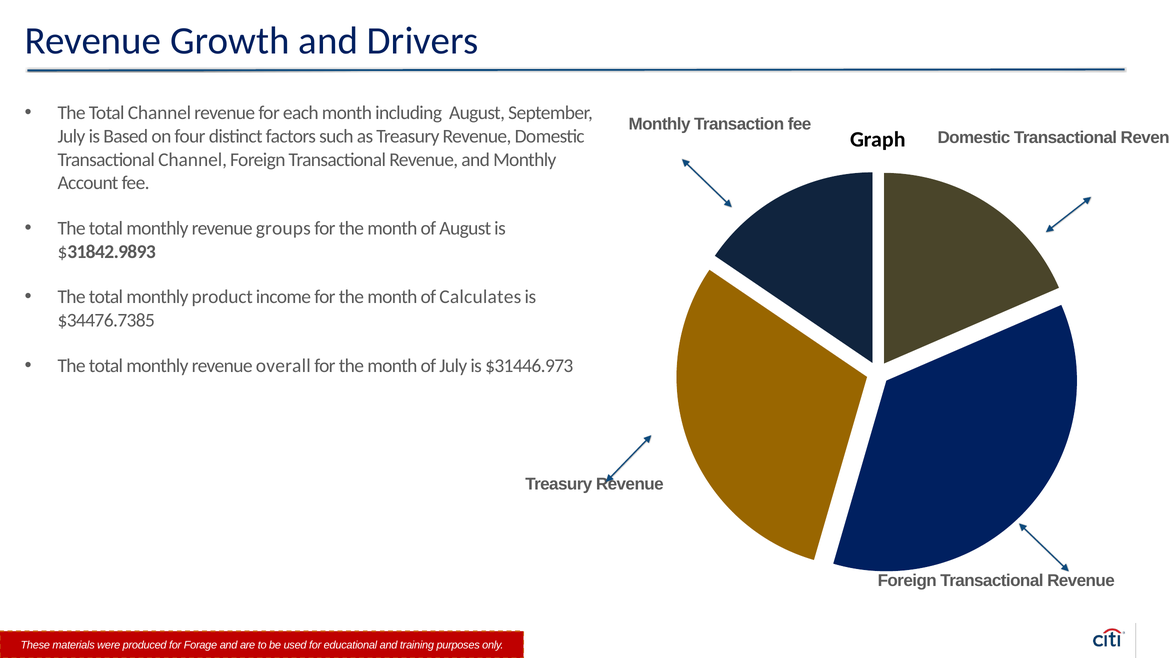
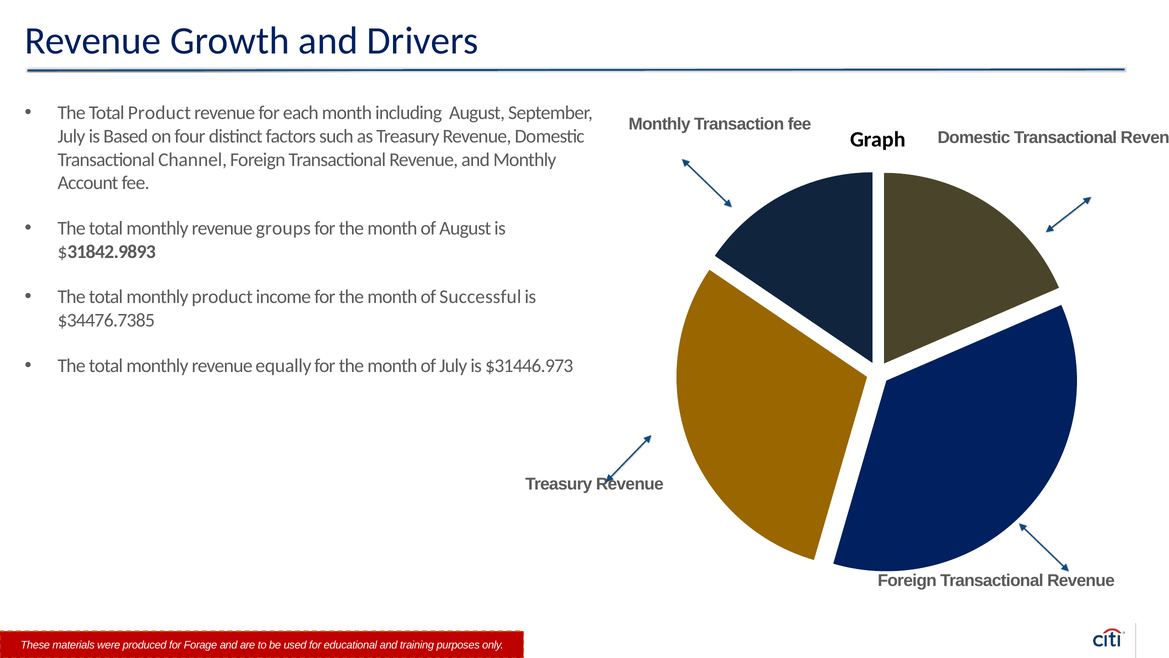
Total Channel: Channel -> Product
Calculates: Calculates -> Successful
overall: overall -> equally
